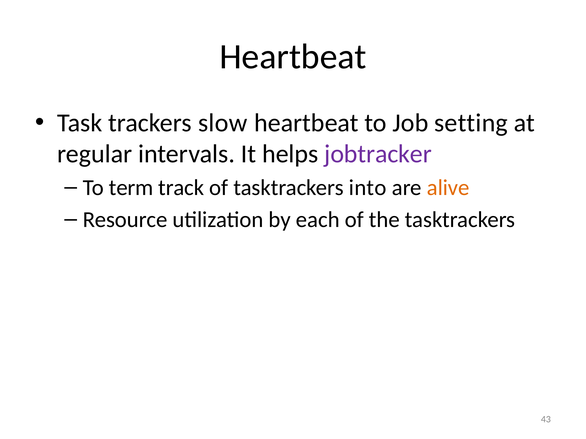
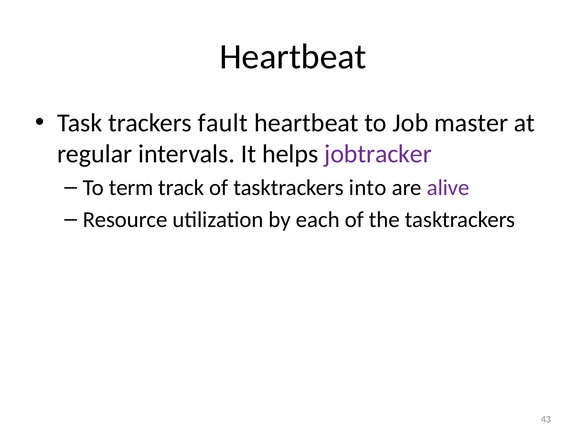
slow: slow -> fault
setting: setting -> master
alive colour: orange -> purple
